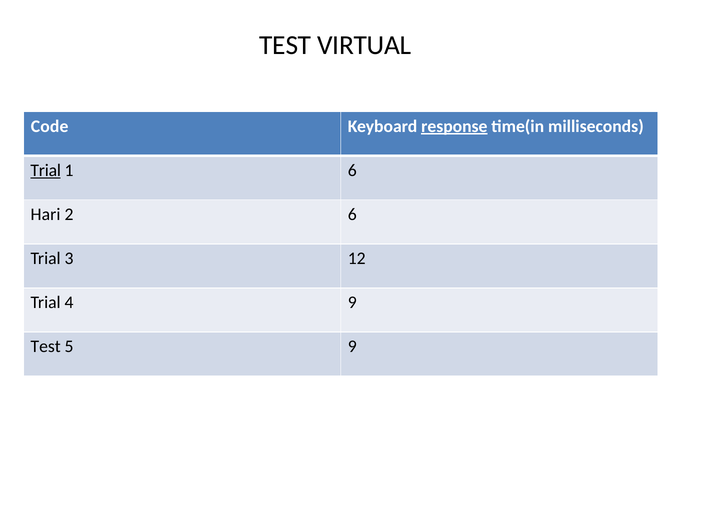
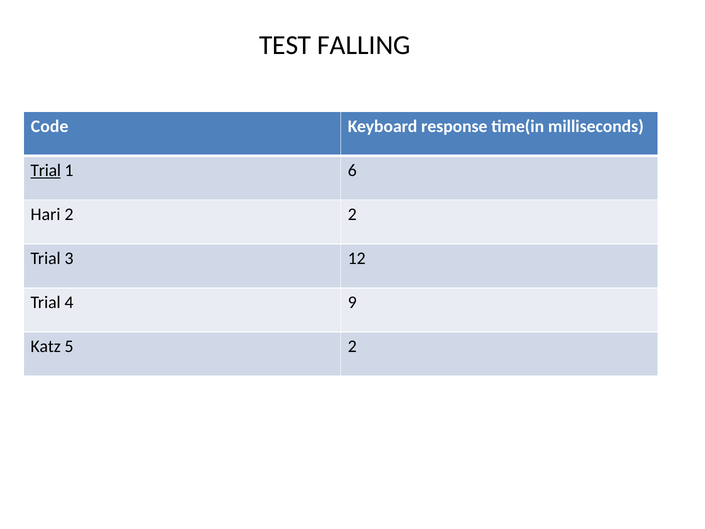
VIRTUAL: VIRTUAL -> FALLING
response underline: present -> none
2 6: 6 -> 2
Test at (46, 346): Test -> Katz
5 9: 9 -> 2
